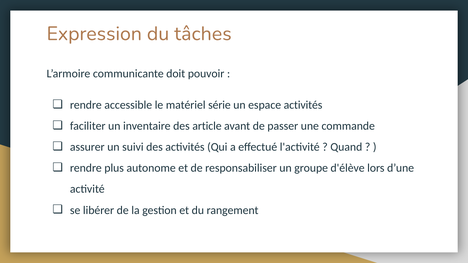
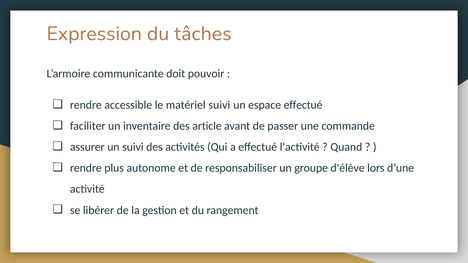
matériel série: série -> suivi
espace activités: activités -> effectué
